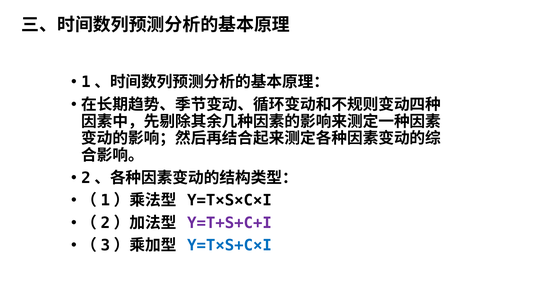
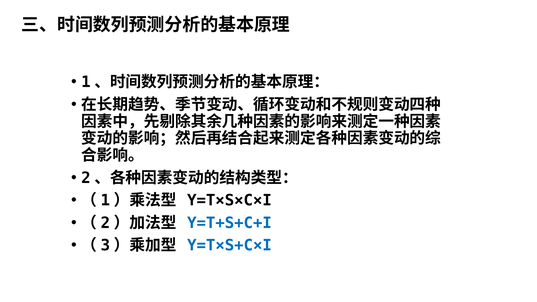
Y=T+S+C+I colour: purple -> blue
